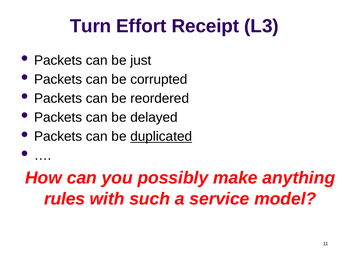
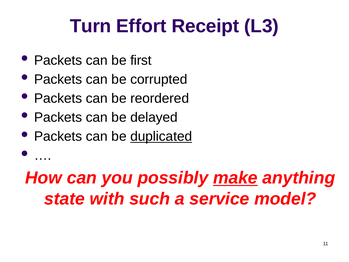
just: just -> first
make underline: none -> present
rules: rules -> state
